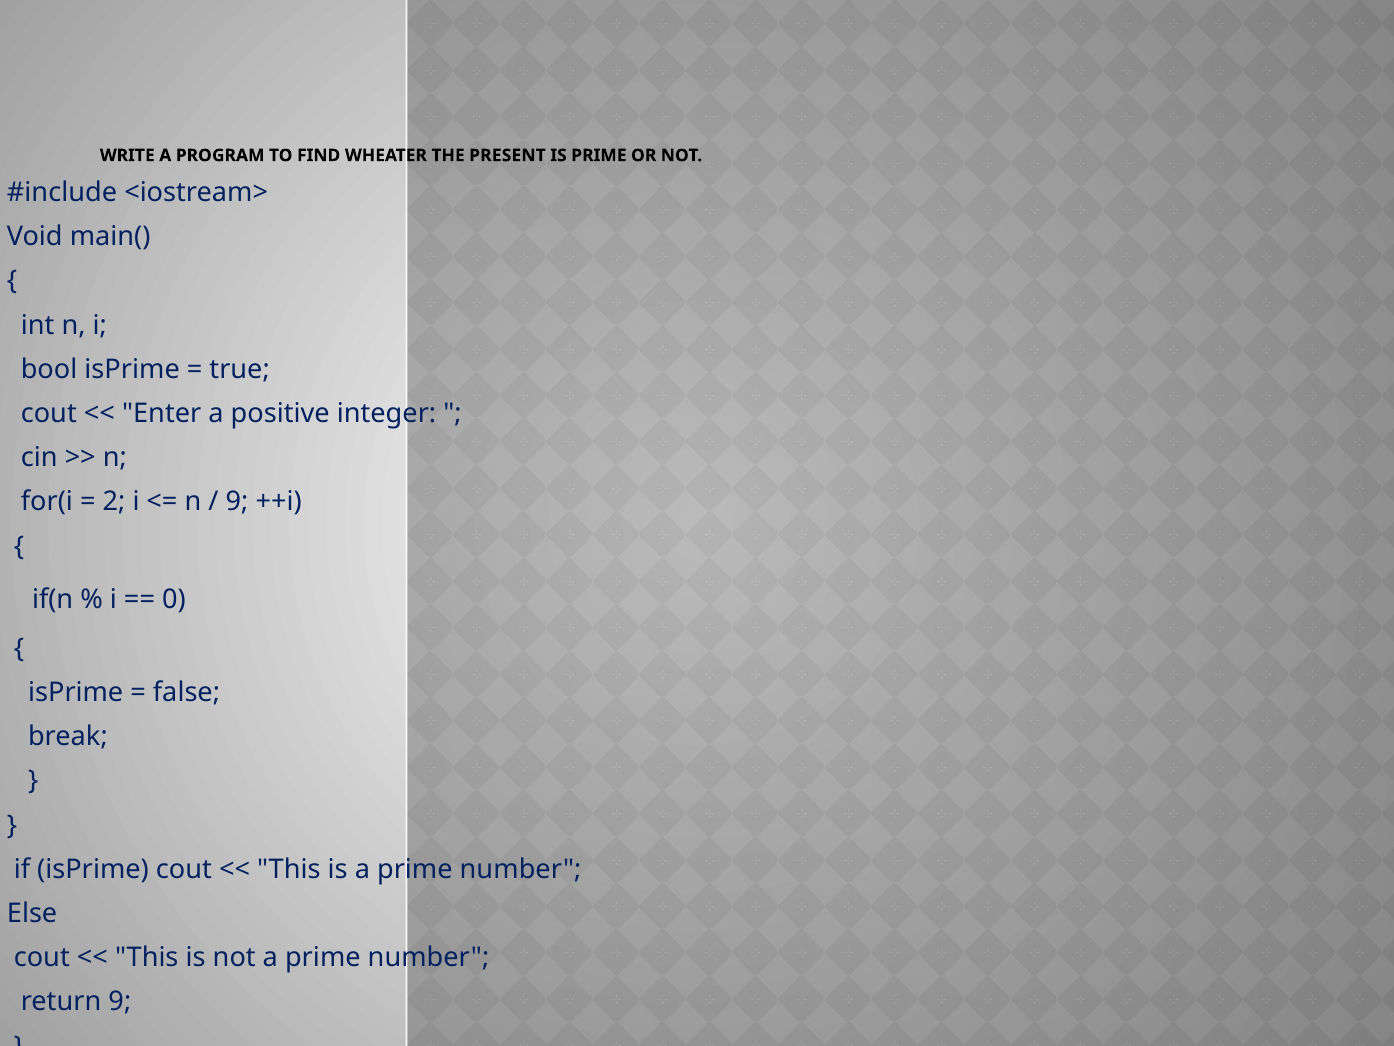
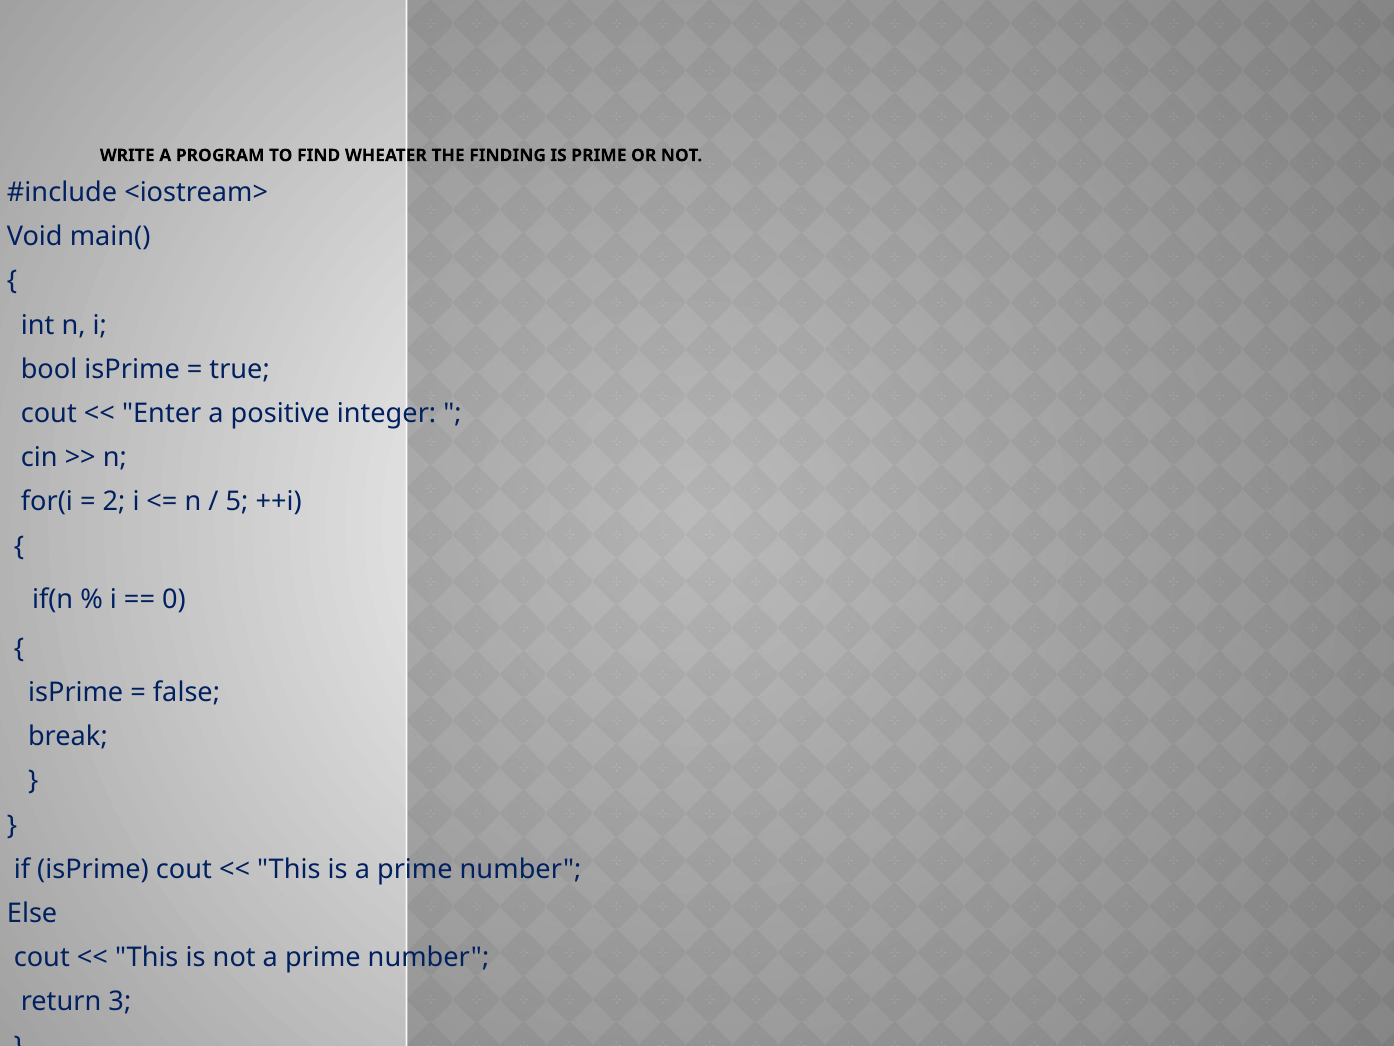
PRESENT: PRESENT -> FINDING
9 at (237, 502): 9 -> 5
return 9: 9 -> 3
